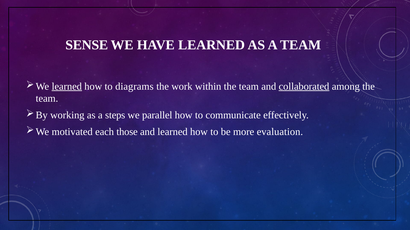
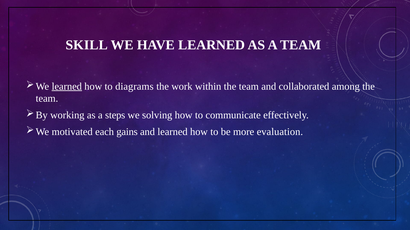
SENSE: SENSE -> SKILL
collaborated underline: present -> none
parallel: parallel -> solving
those: those -> gains
